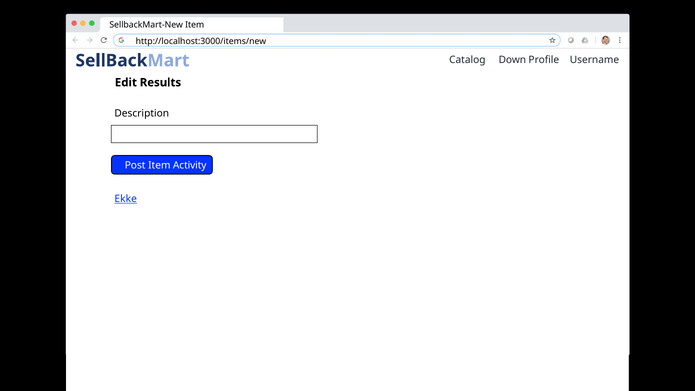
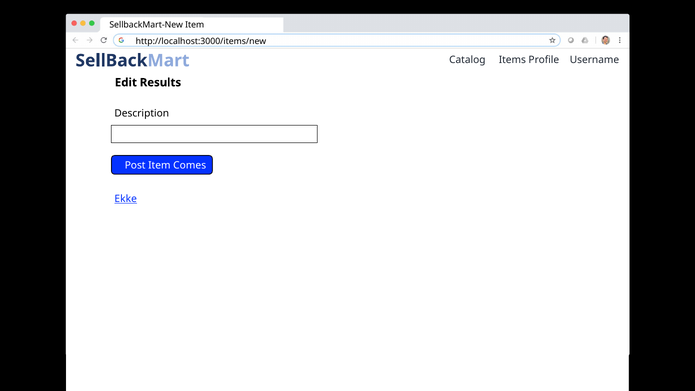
Down: Down -> Items
Activity: Activity -> Comes
